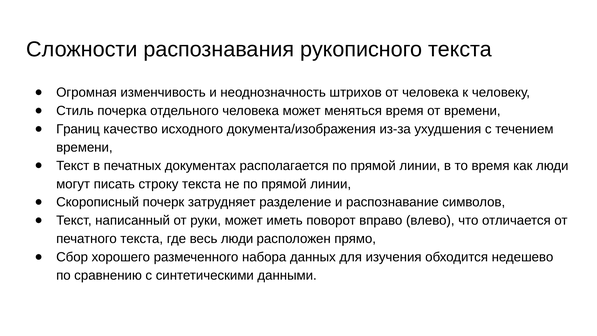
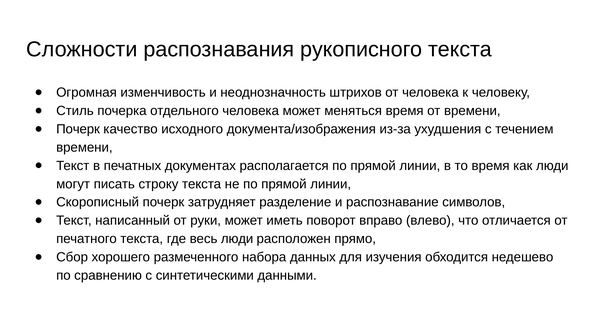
Границ at (78, 129): Границ -> Почерк
